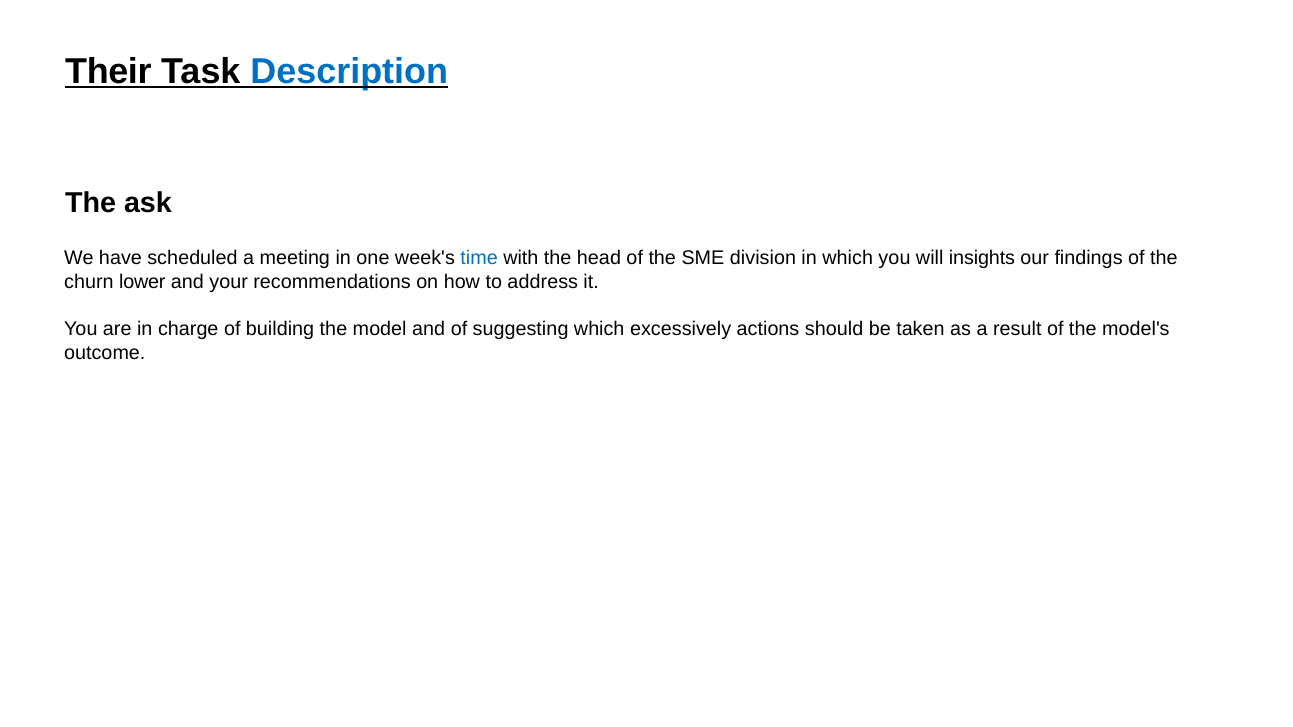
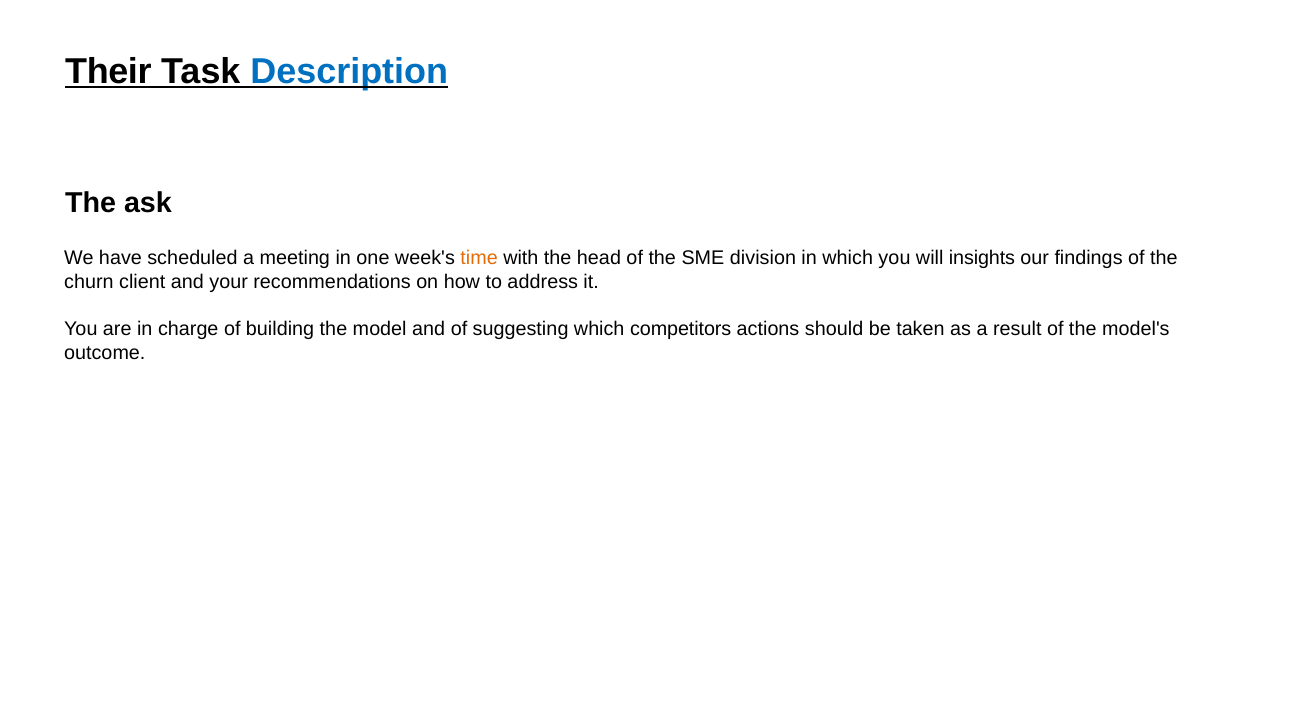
time colour: blue -> orange
lower: lower -> client
excessively: excessively -> competitors
